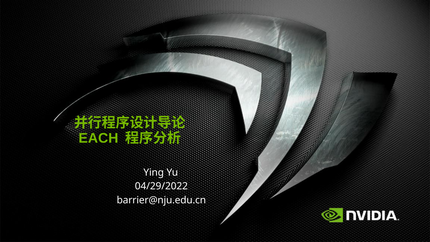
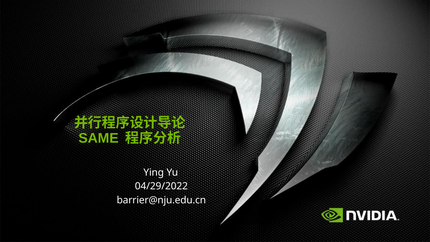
EACH: EACH -> SAME
